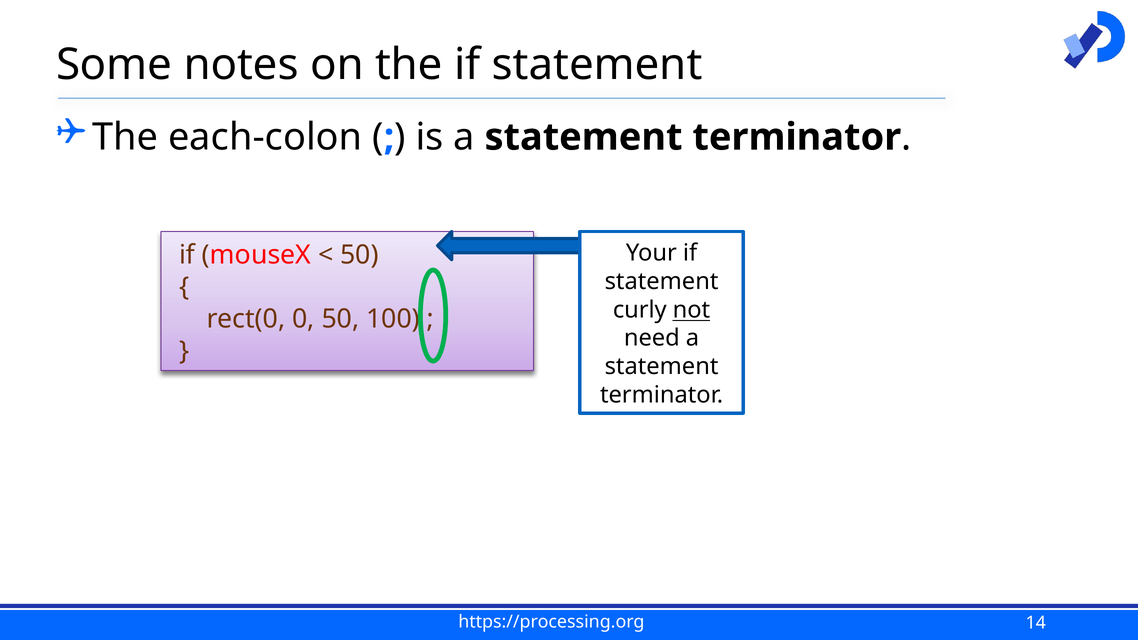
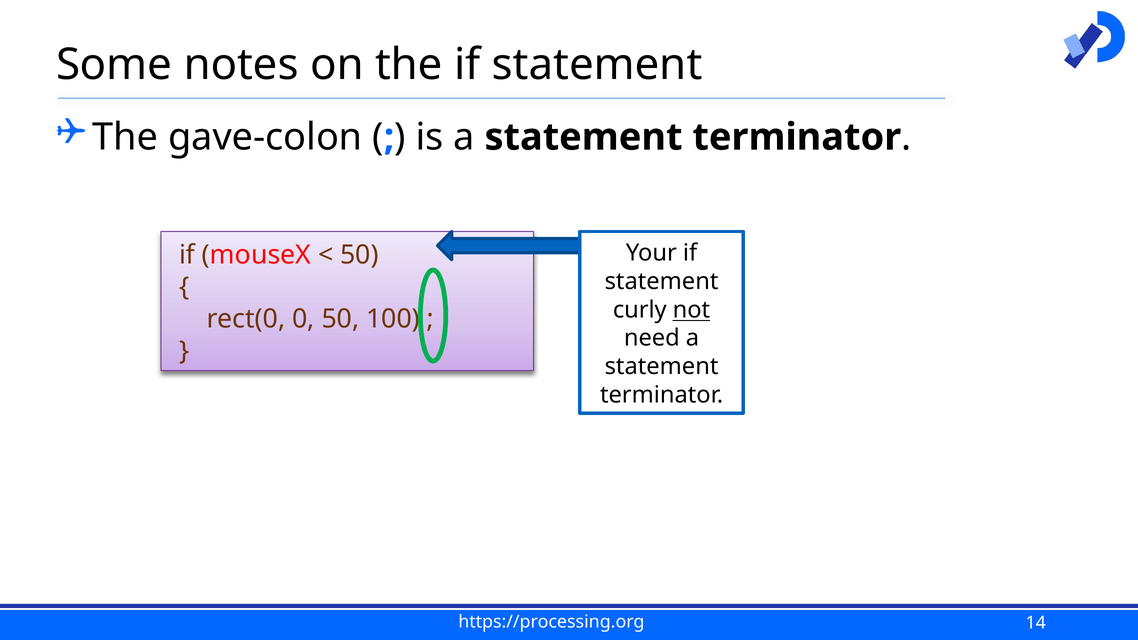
each-colon: each-colon -> gave-colon
